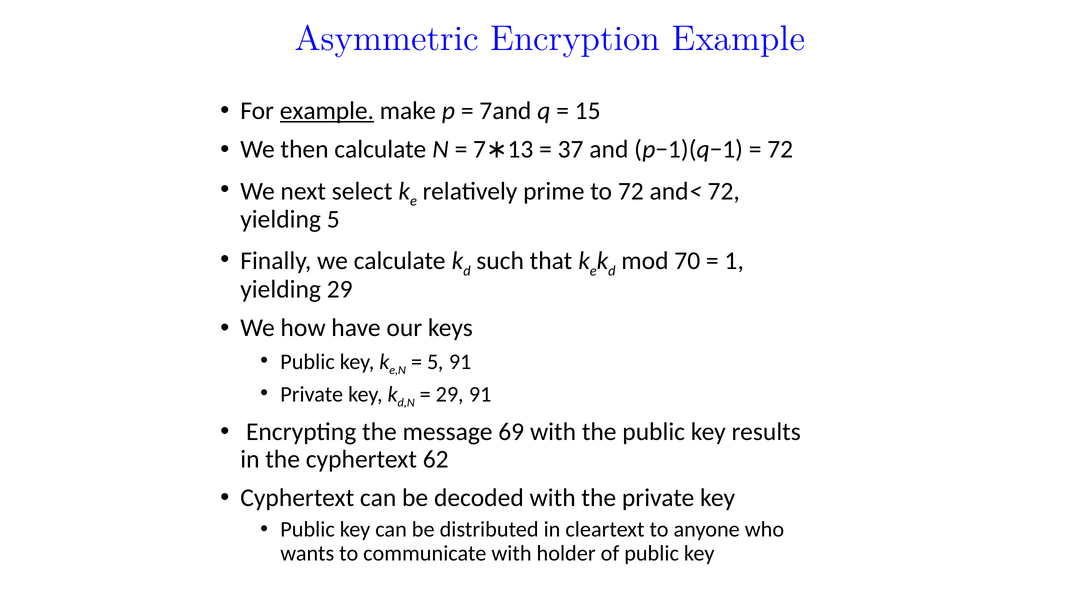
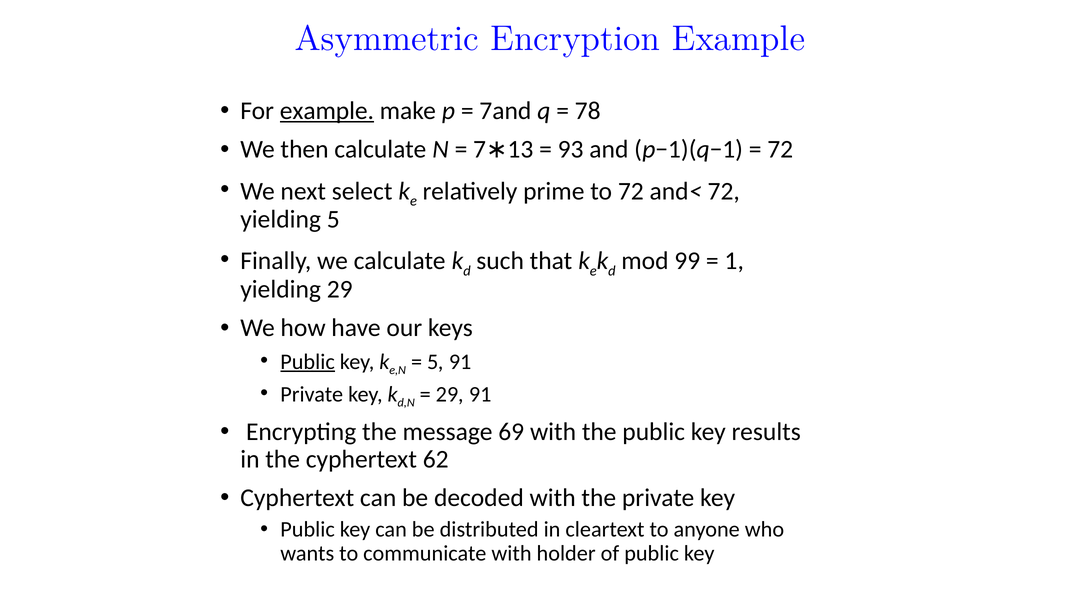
15: 15 -> 78
37: 37 -> 93
70: 70 -> 99
Public at (308, 362) underline: none -> present
